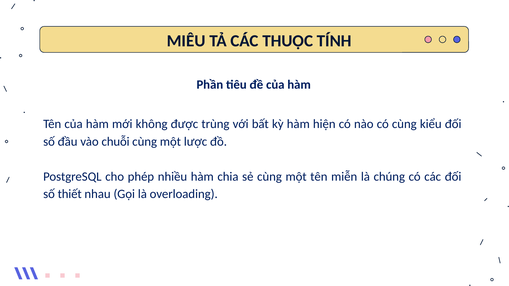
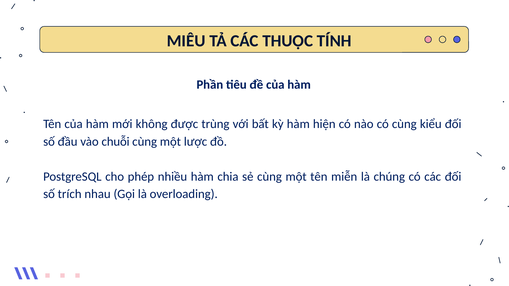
thiết: thiết -> trích
